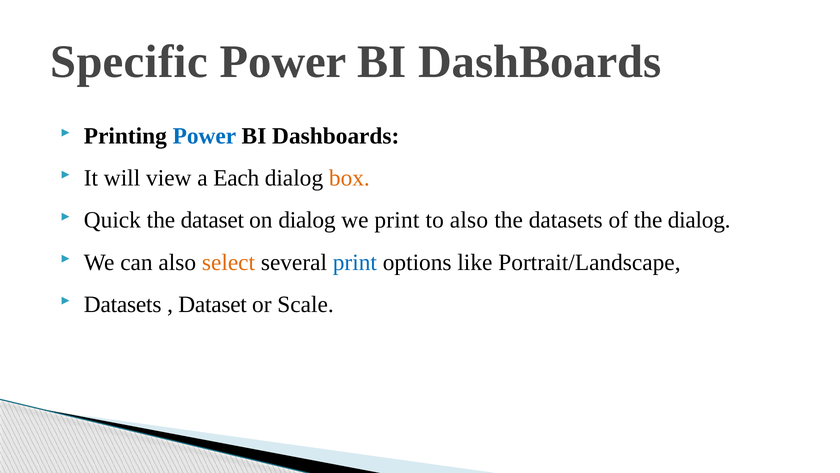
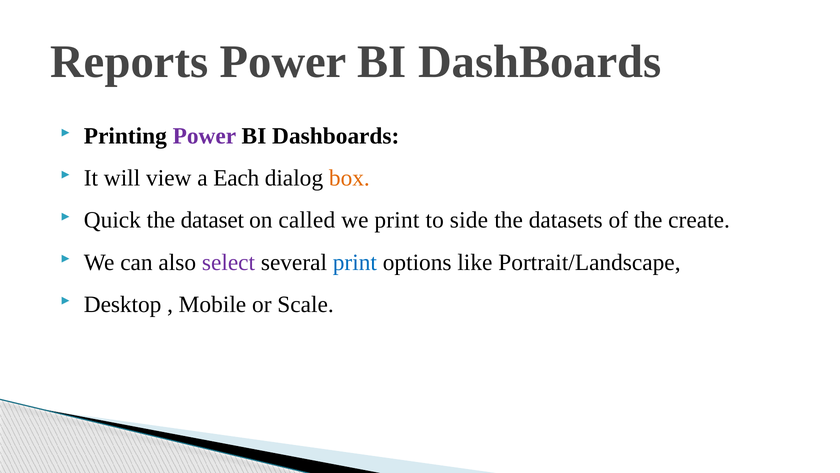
Specific: Specific -> Reports
Power at (204, 136) colour: blue -> purple
on dialog: dialog -> called
to also: also -> side
the dialog: dialog -> create
select colour: orange -> purple
Datasets at (123, 304): Datasets -> Desktop
Dataset at (213, 304): Dataset -> Mobile
